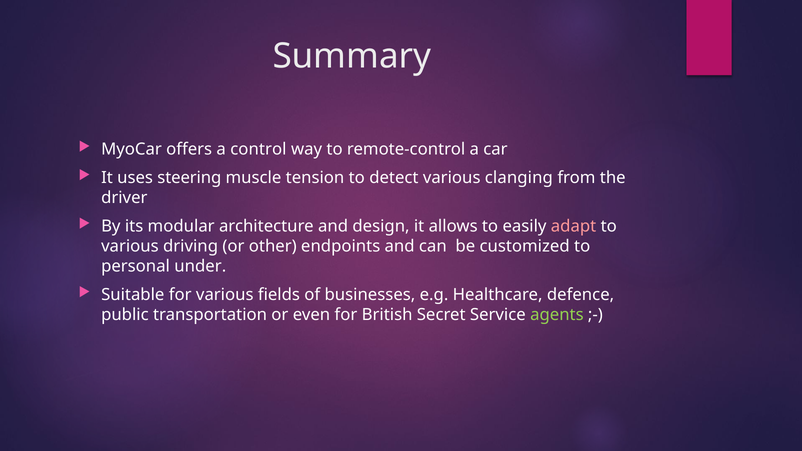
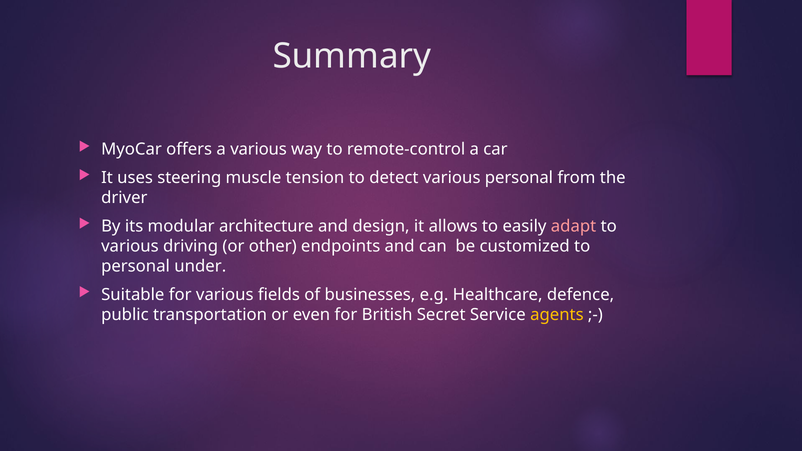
a control: control -> various
various clanging: clanging -> personal
agents colour: light green -> yellow
